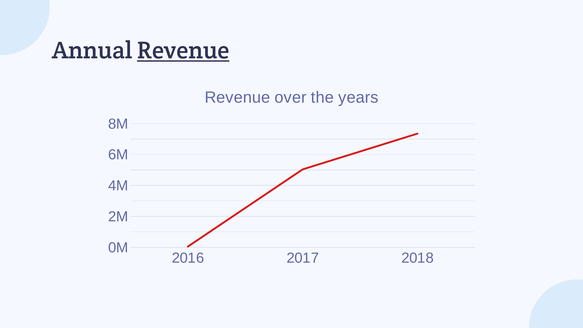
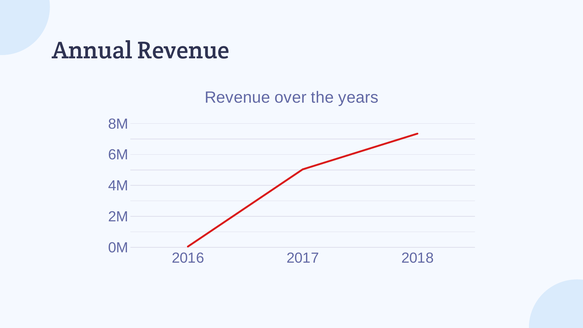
Revenue at (183, 50) underline: present -> none
